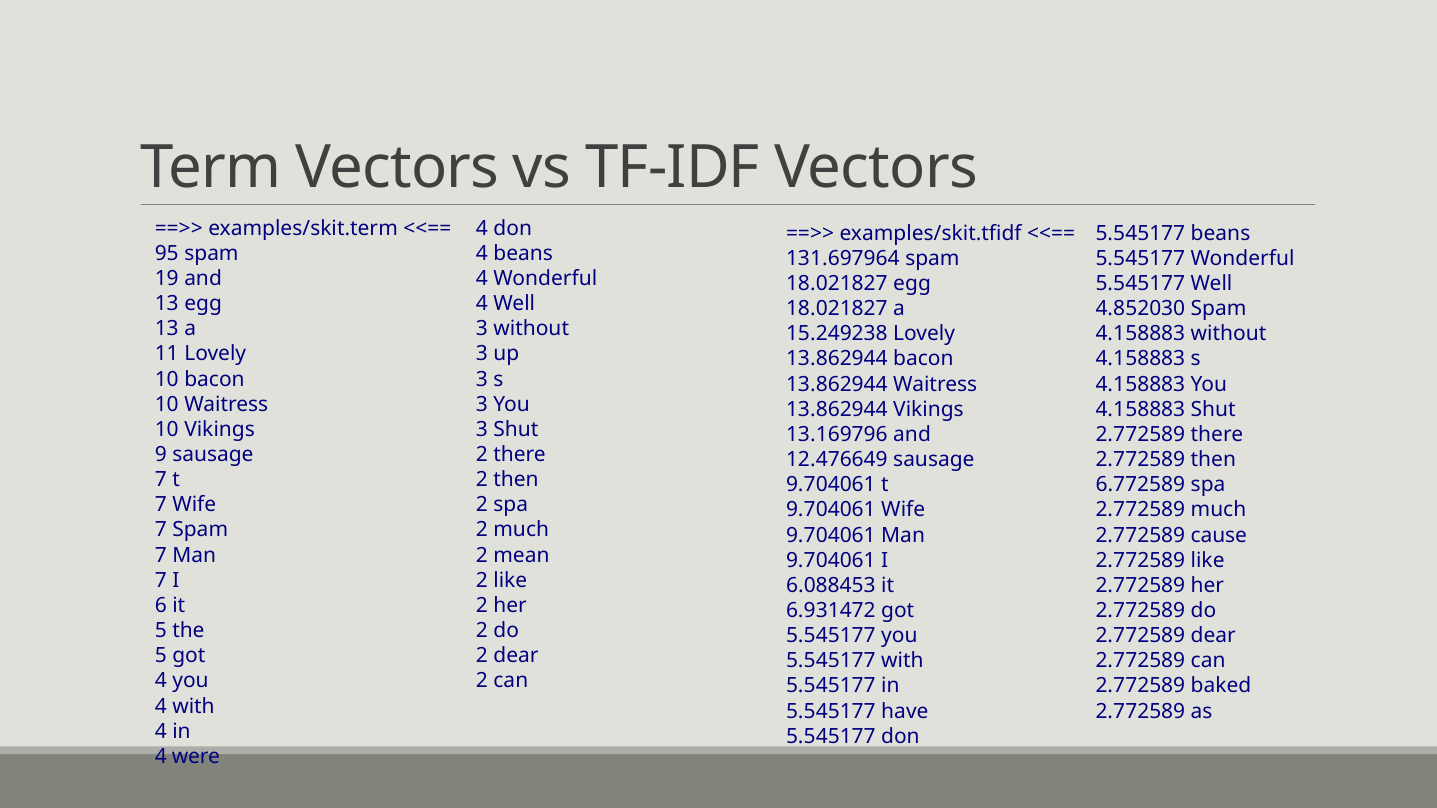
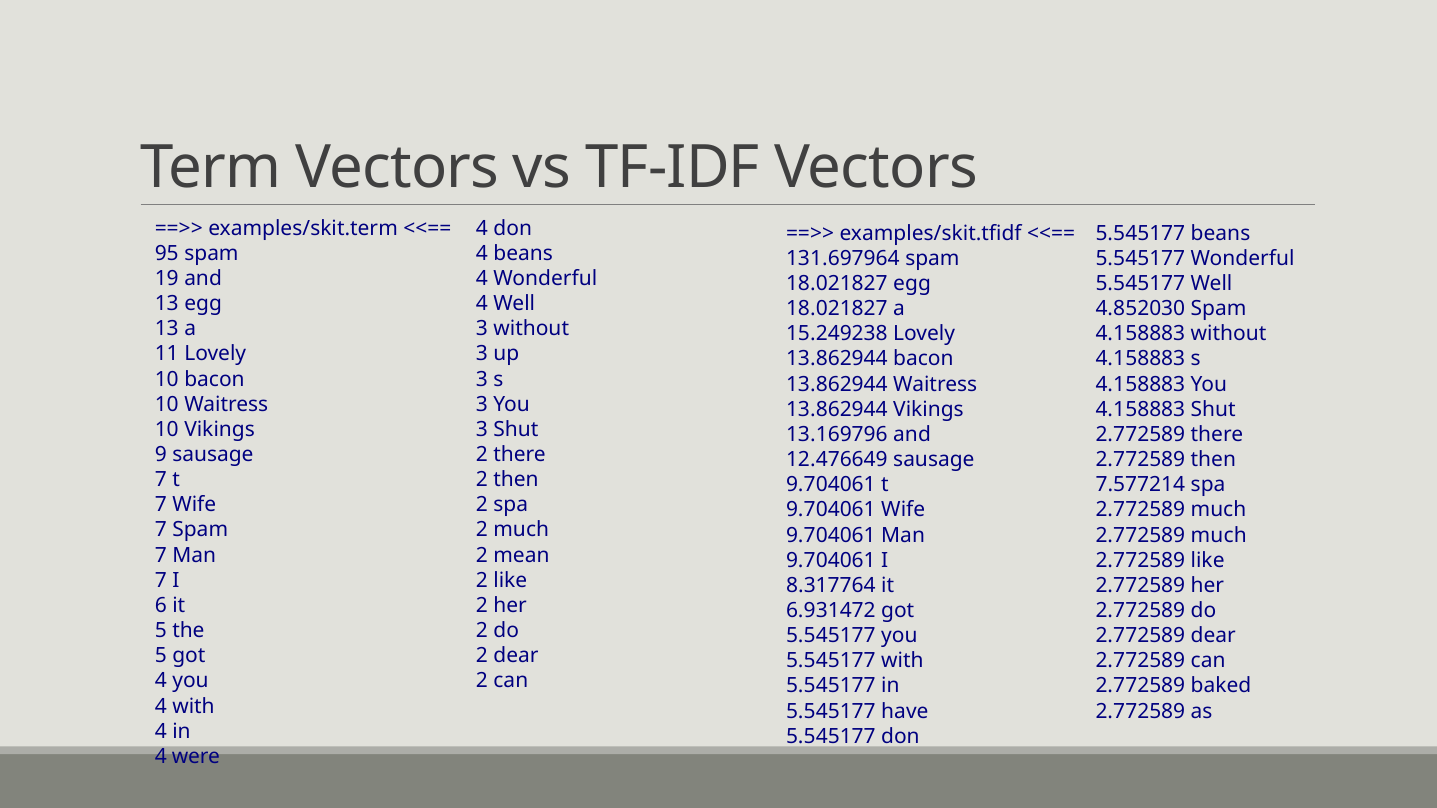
6.772589: 6.772589 -> 7.577214
cause at (1219, 535): cause -> much
6.088453: 6.088453 -> 8.317764
